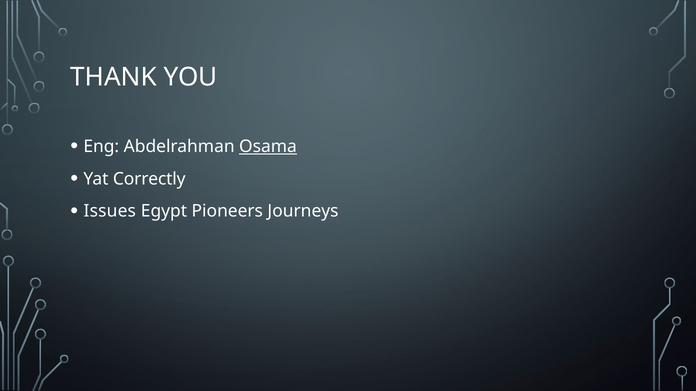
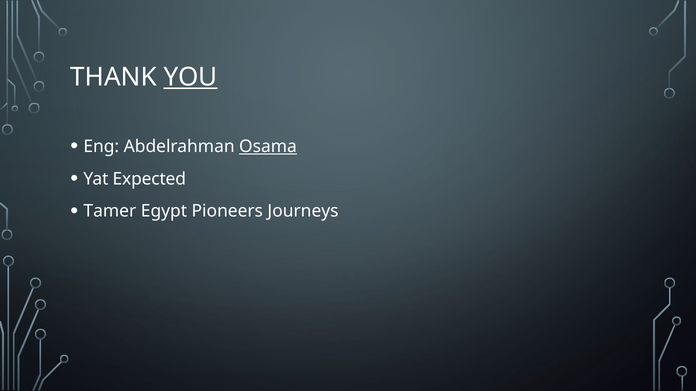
YOU underline: none -> present
Correctly: Correctly -> Expected
Issues: Issues -> Tamer
